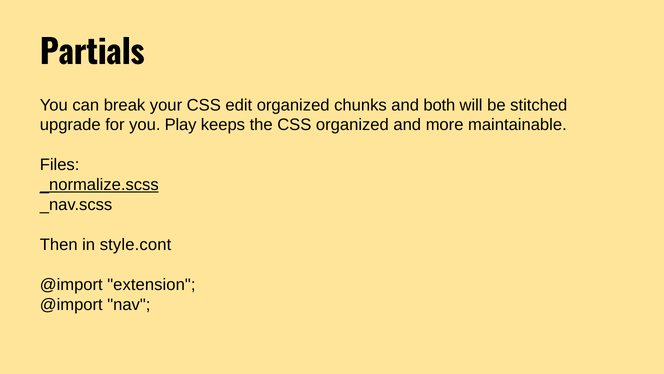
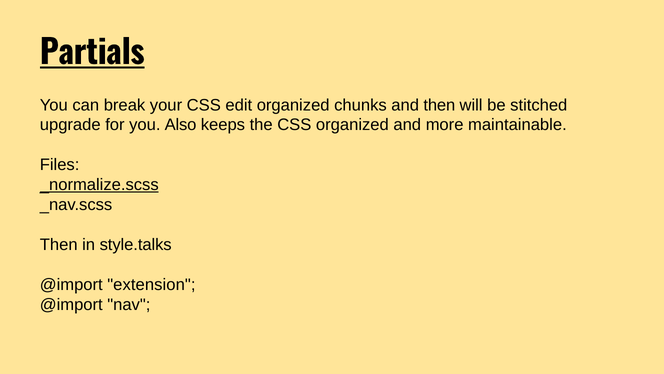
Partials underline: none -> present
and both: both -> then
Play: Play -> Also
style.cont: style.cont -> style.talks
